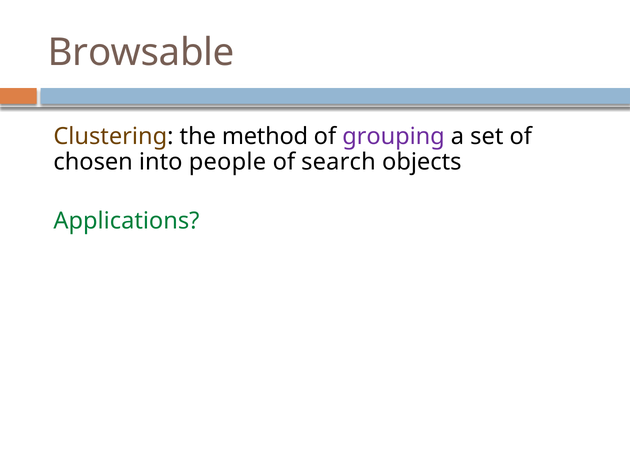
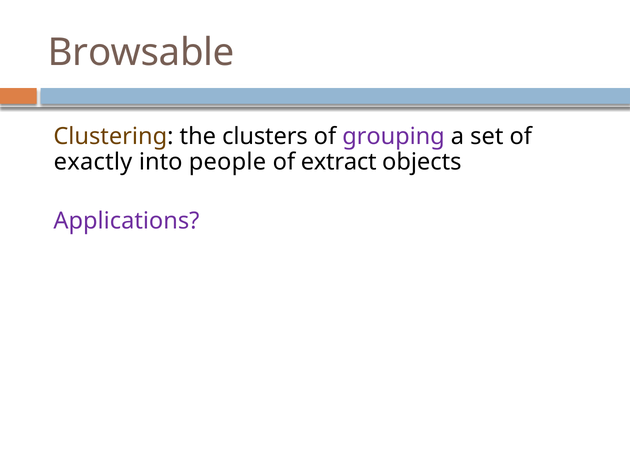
method: method -> clusters
chosen: chosen -> exactly
search: search -> extract
Applications colour: green -> purple
